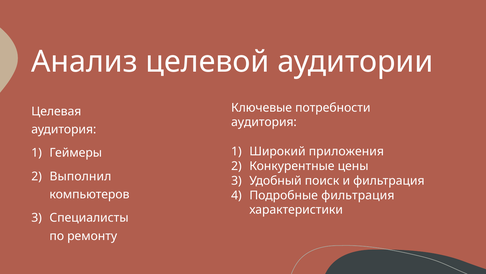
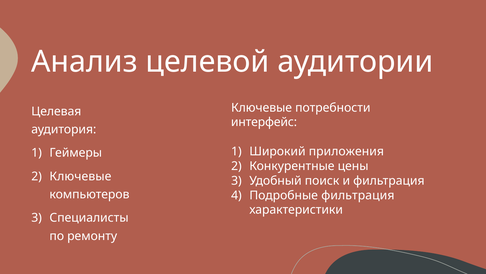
аудитория at (264, 122): аудитория -> интерфейс
Выполнил at (80, 176): Выполнил -> Ключевые
